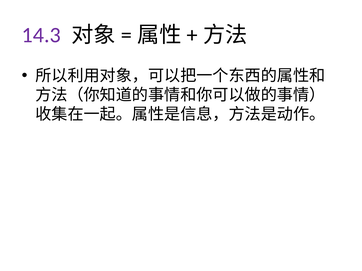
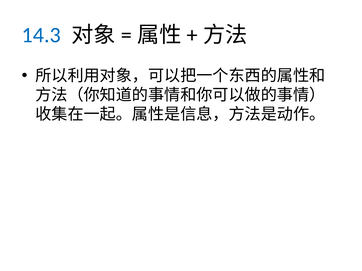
14.3 colour: purple -> blue
